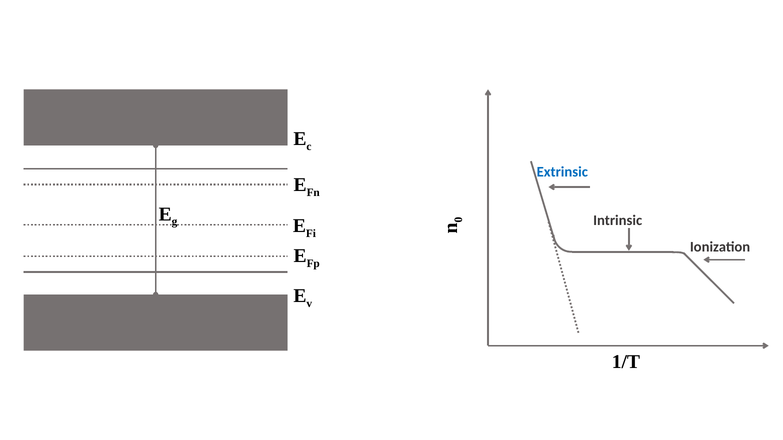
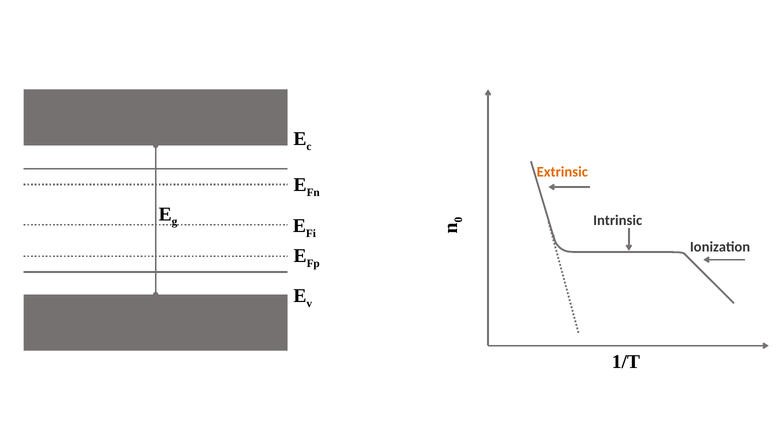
Extrinsic colour: blue -> orange
